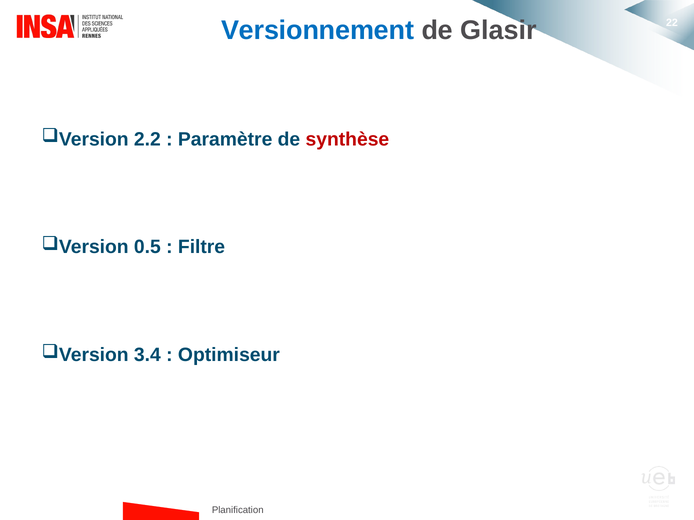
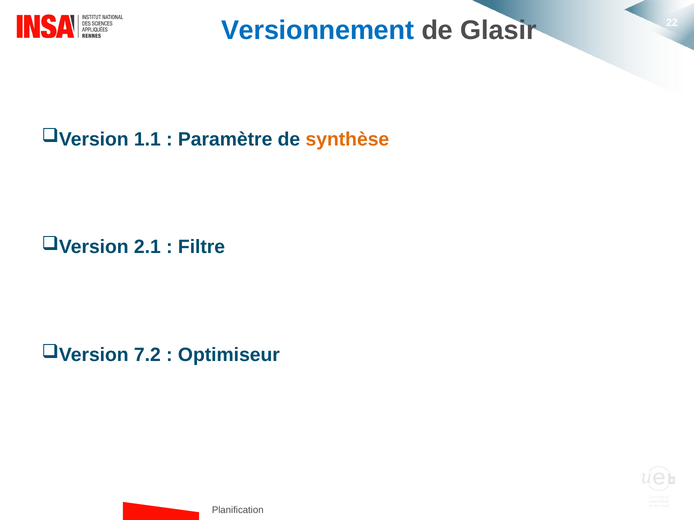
2.2: 2.2 -> 1.1
synthèse colour: red -> orange
0.5: 0.5 -> 2.1
3.4: 3.4 -> 7.2
